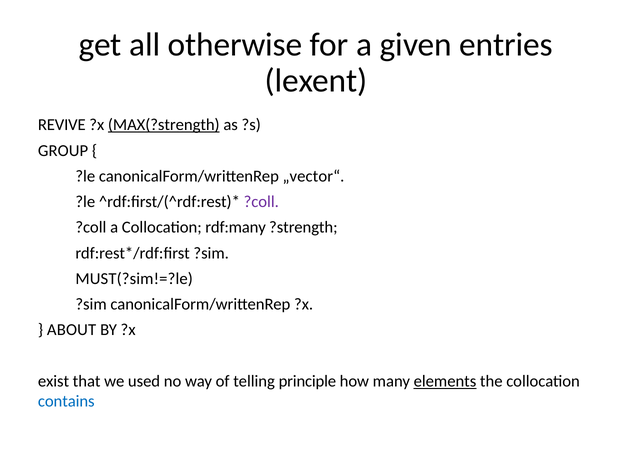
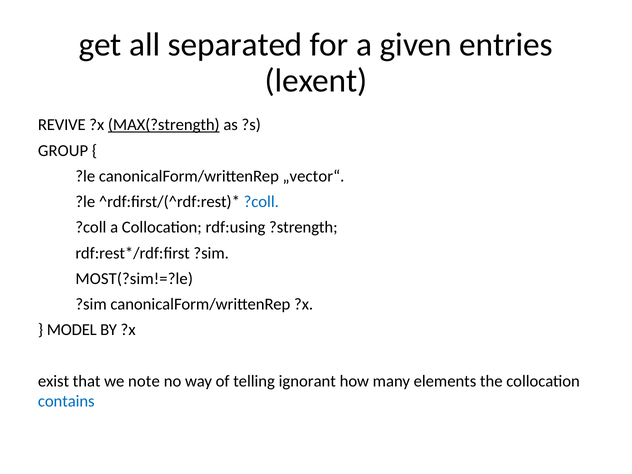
otherwise: otherwise -> separated
?coll at (261, 202) colour: purple -> blue
rdf:many: rdf:many -> rdf:using
MUST(?sim!=?le: MUST(?sim!=?le -> MOST(?sim!=?le
ABOUT: ABOUT -> MODEL
used: used -> note
principle: principle -> ignorant
elements underline: present -> none
